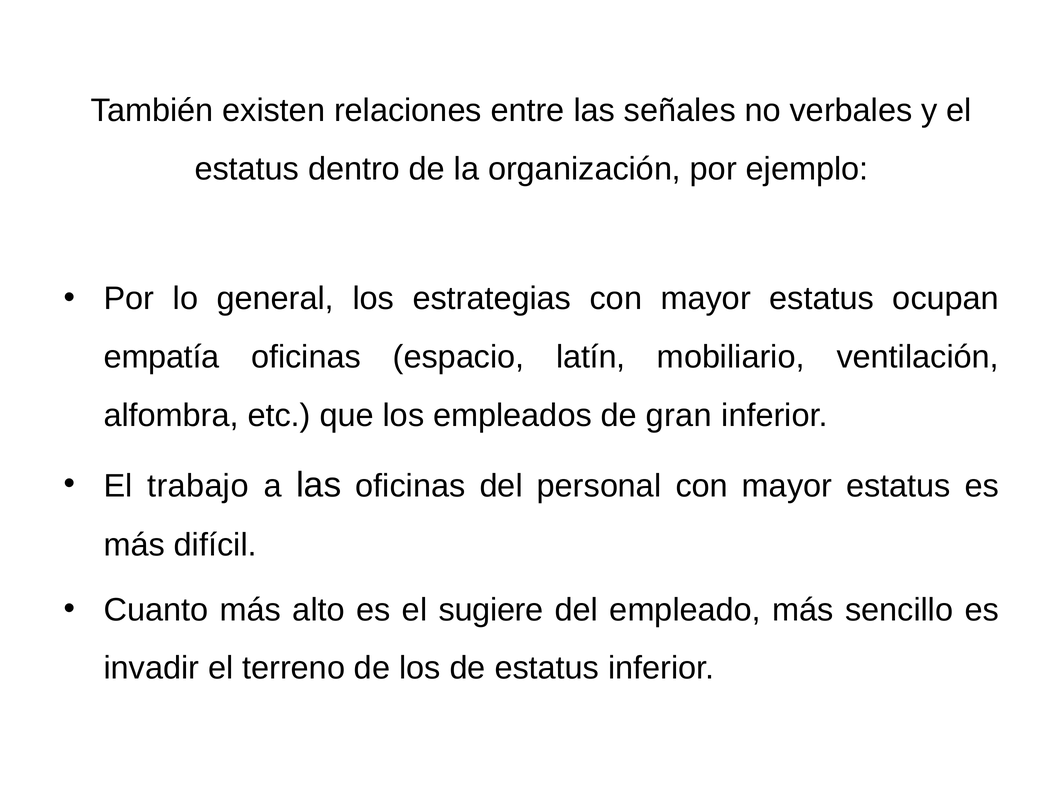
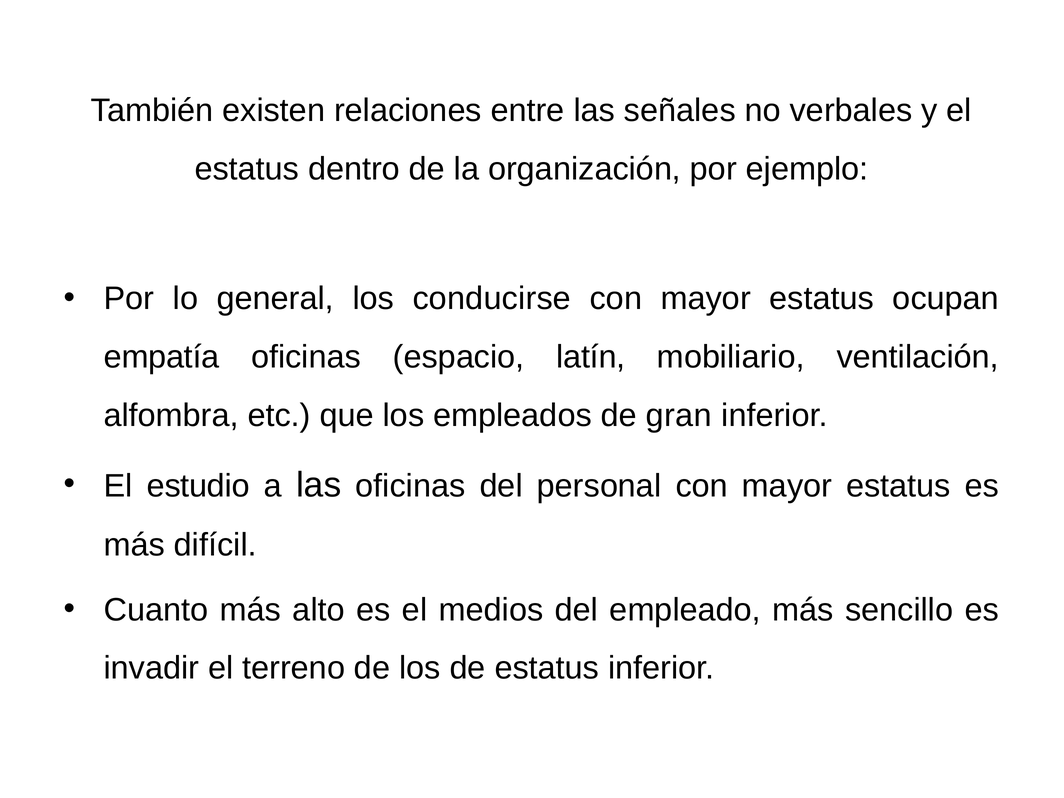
estrategias: estrategias -> conducirse
trabajo: trabajo -> estudio
sugiere: sugiere -> medios
